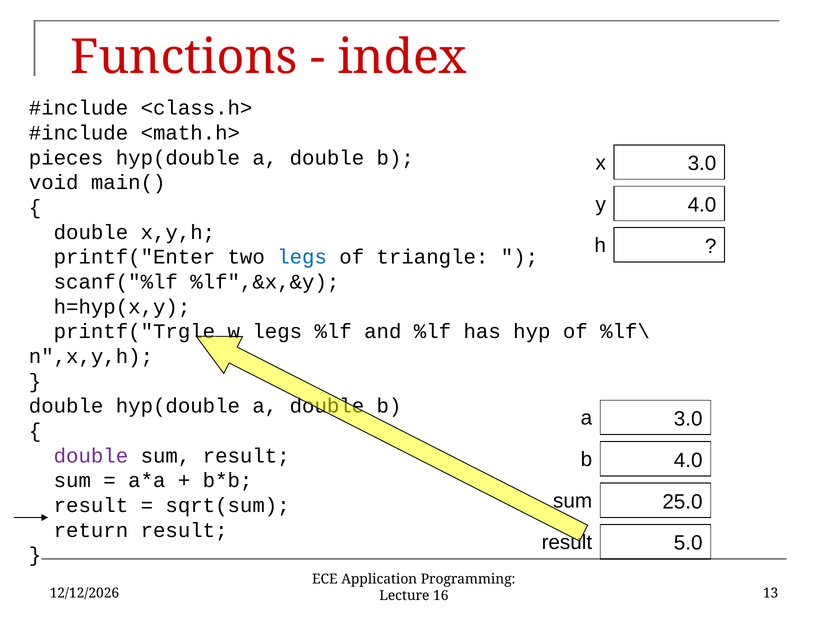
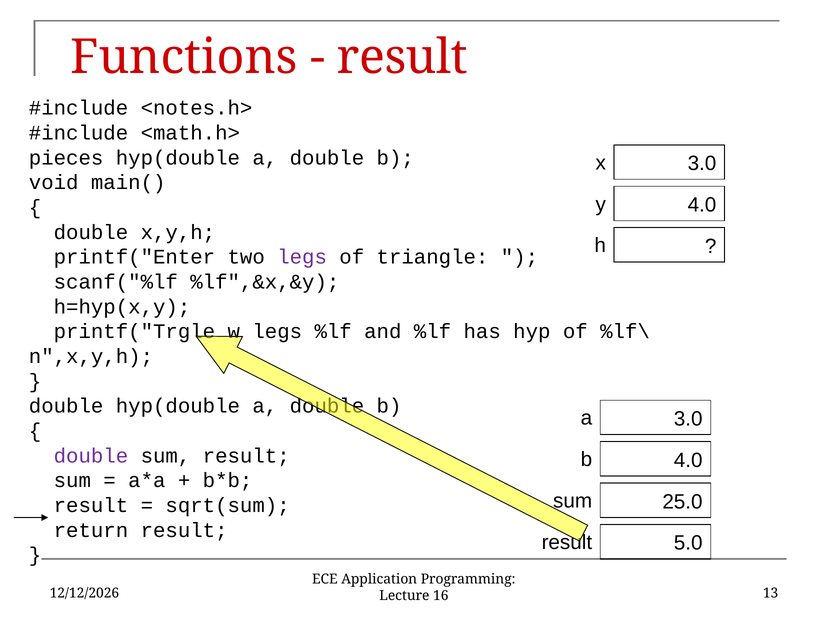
index at (402, 57): index -> result
<class.h>: <class.h> -> <notes.h>
legs at (302, 257) colour: blue -> purple
